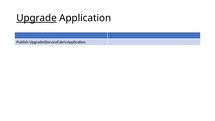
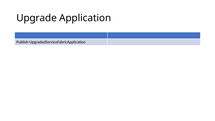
Upgrade underline: present -> none
